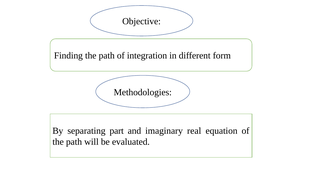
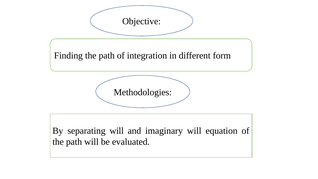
separating part: part -> will
imaginary real: real -> will
